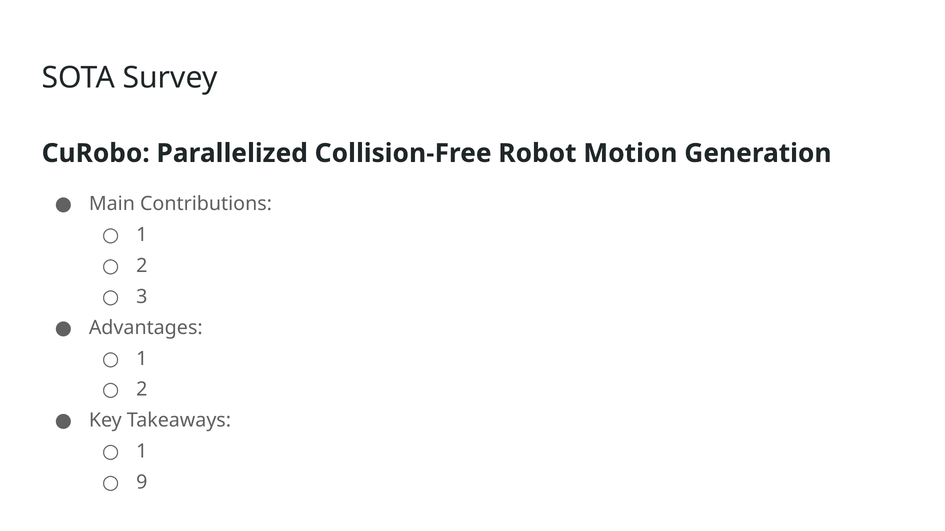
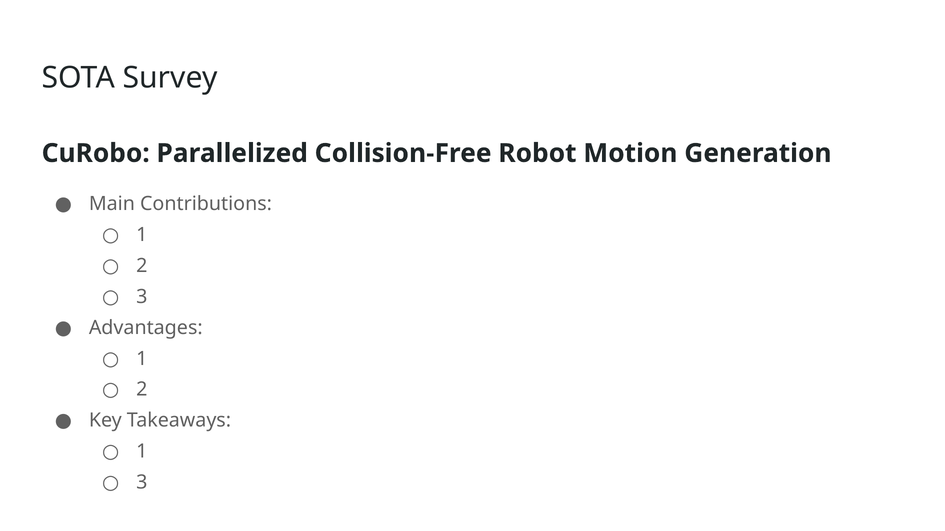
9 at (142, 483): 9 -> 3
